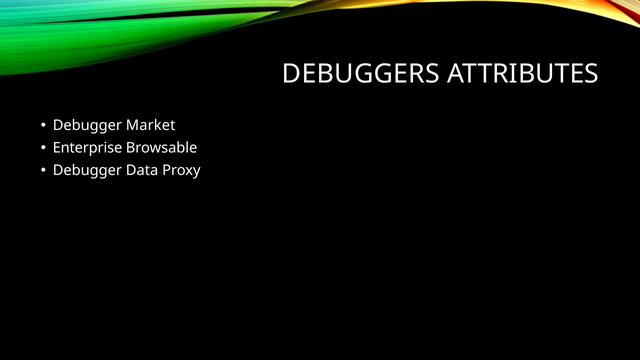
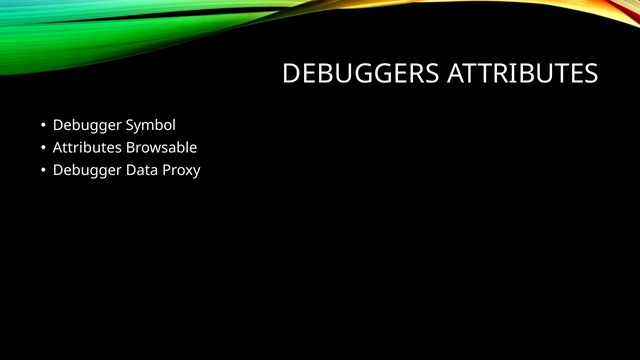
Market: Market -> Symbol
Enterprise at (87, 148): Enterprise -> Attributes
